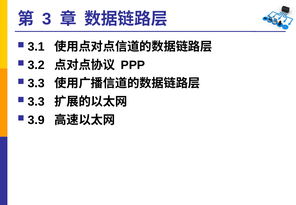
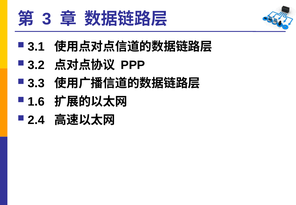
3.3 at (36, 102): 3.3 -> 1.6
3.9: 3.9 -> 2.4
